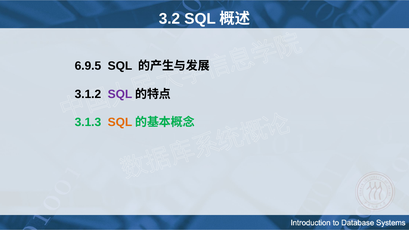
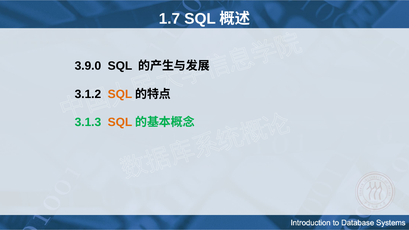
3.2: 3.2 -> 1.7
6.9.5: 6.9.5 -> 3.9.0
SQL at (120, 94) colour: purple -> orange
